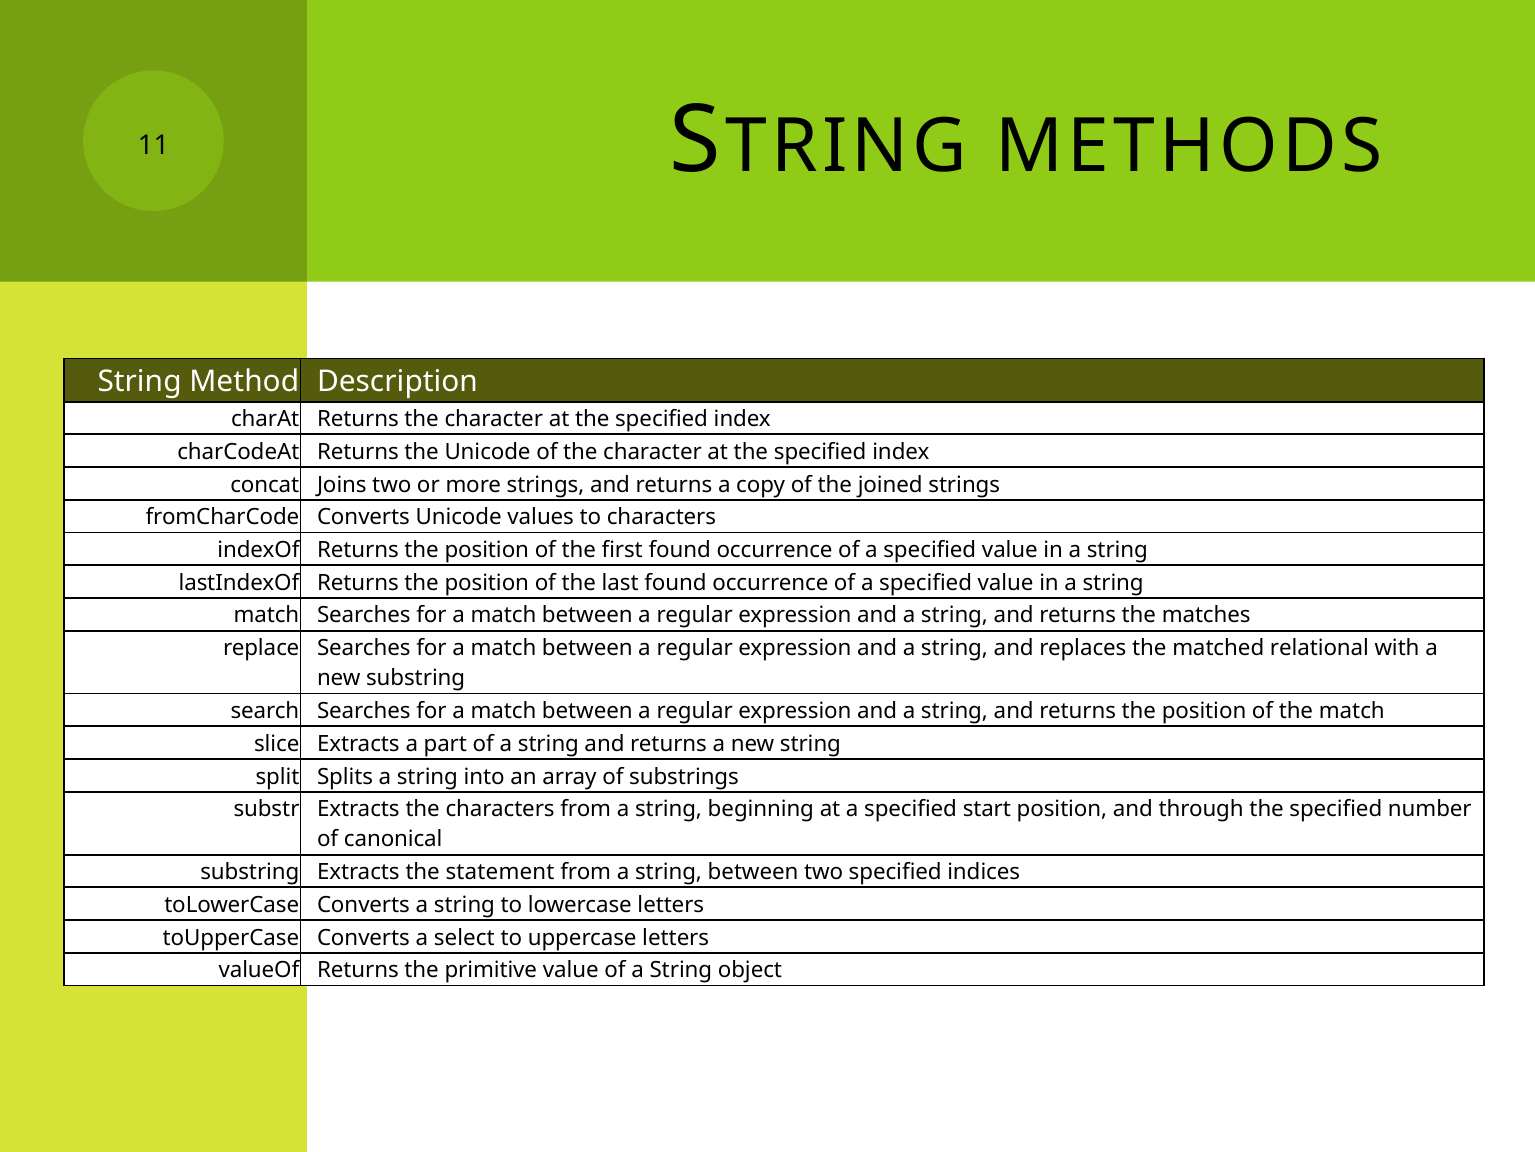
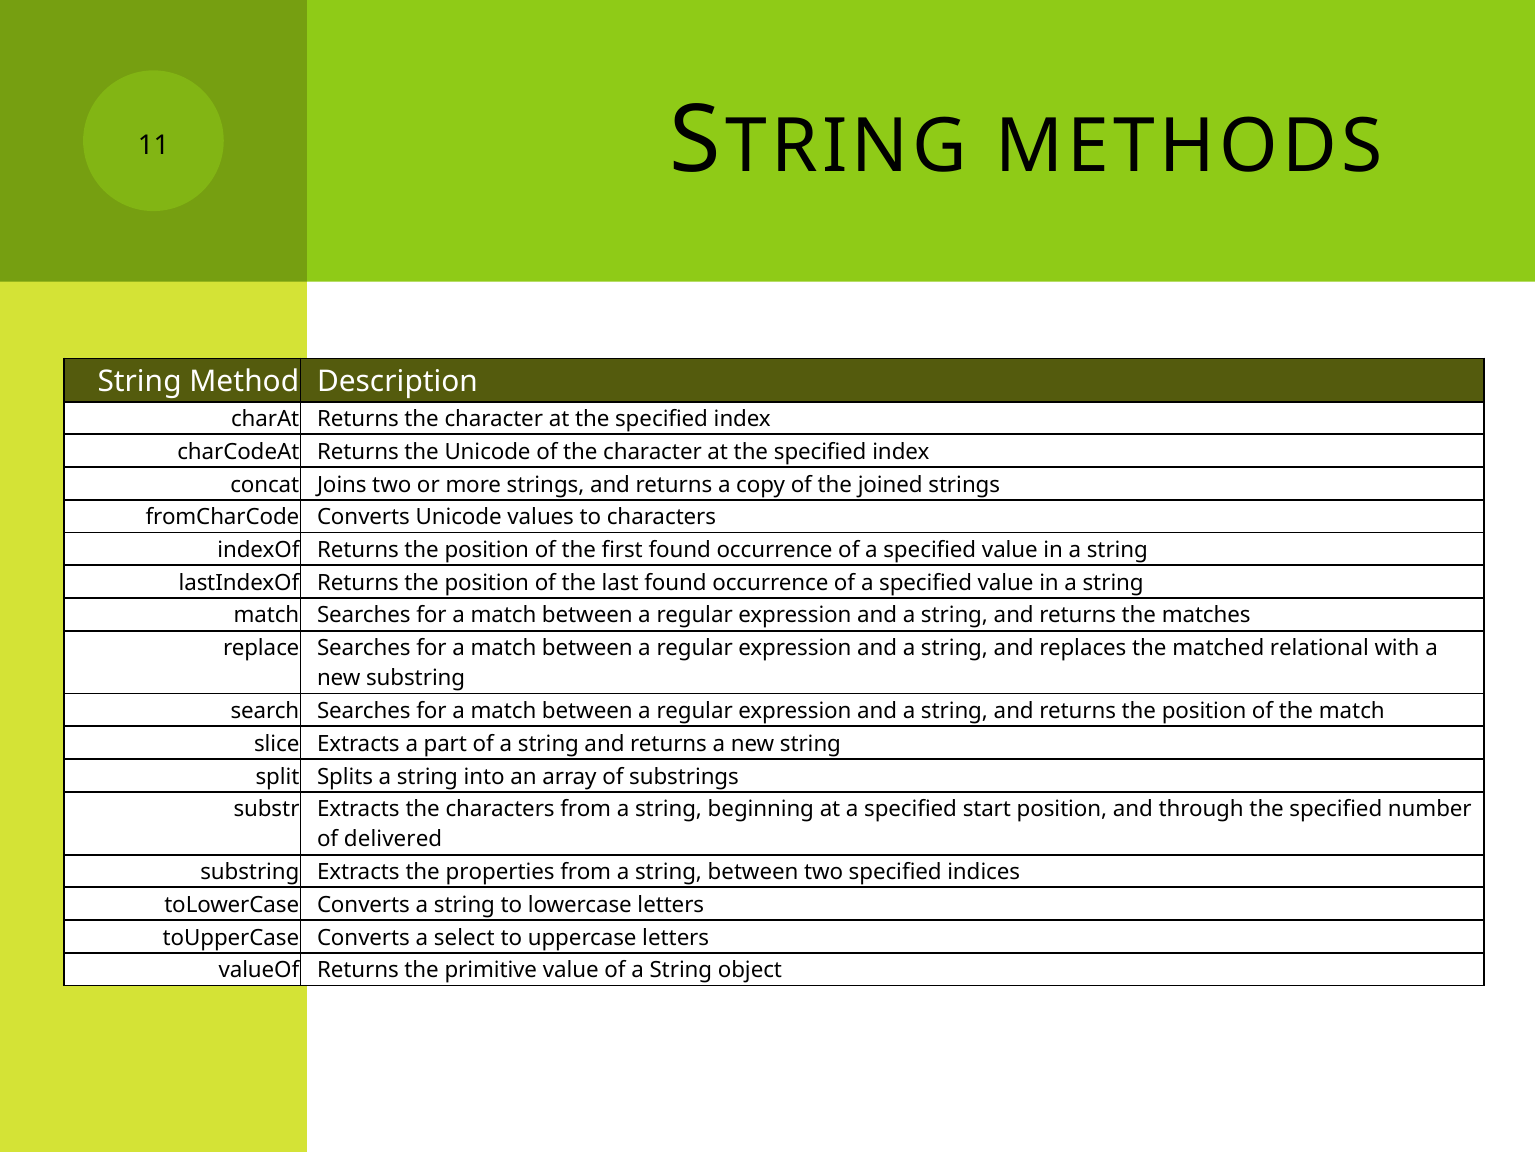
canonical: canonical -> delivered
statement: statement -> properties
